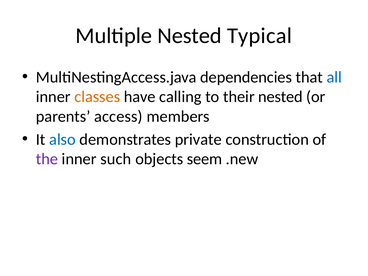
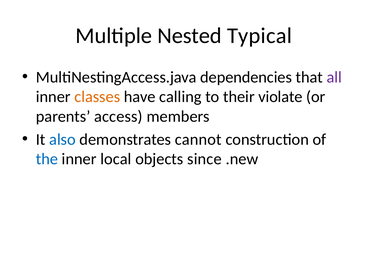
all colour: blue -> purple
their nested: nested -> violate
private: private -> cannot
the colour: purple -> blue
such: such -> local
seem: seem -> since
